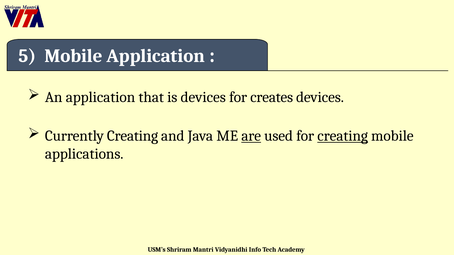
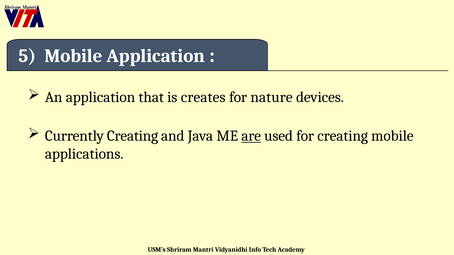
is devices: devices -> creates
creates: creates -> nature
creating at (343, 136) underline: present -> none
